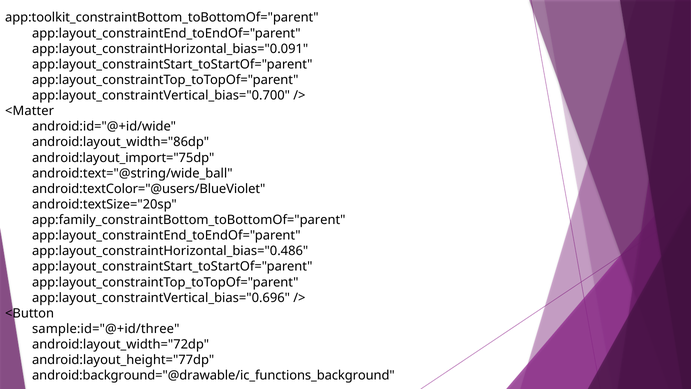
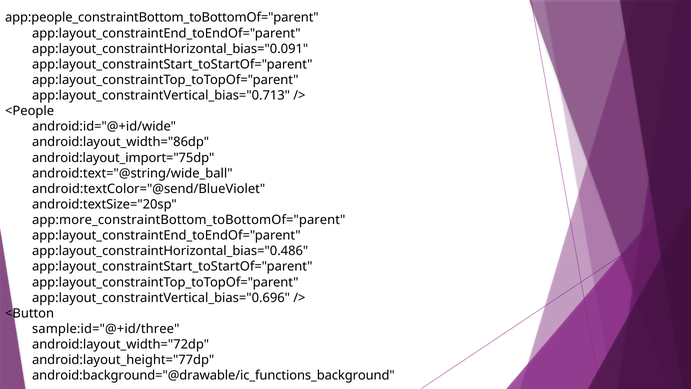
app:toolkit_constraintBottom_toBottomOf="parent: app:toolkit_constraintBottom_toBottomOf="parent -> app:people_constraintBottom_toBottomOf="parent
app:layout_constraintVertical_bias="0.700: app:layout_constraintVertical_bias="0.700 -> app:layout_constraintVertical_bias="0.713
<Matter: <Matter -> <People
android:textColor="@users/BlueViolet: android:textColor="@users/BlueViolet -> android:textColor="@send/BlueViolet
app:family_constraintBottom_toBottomOf="parent: app:family_constraintBottom_toBottomOf="parent -> app:more_constraintBottom_toBottomOf="parent
